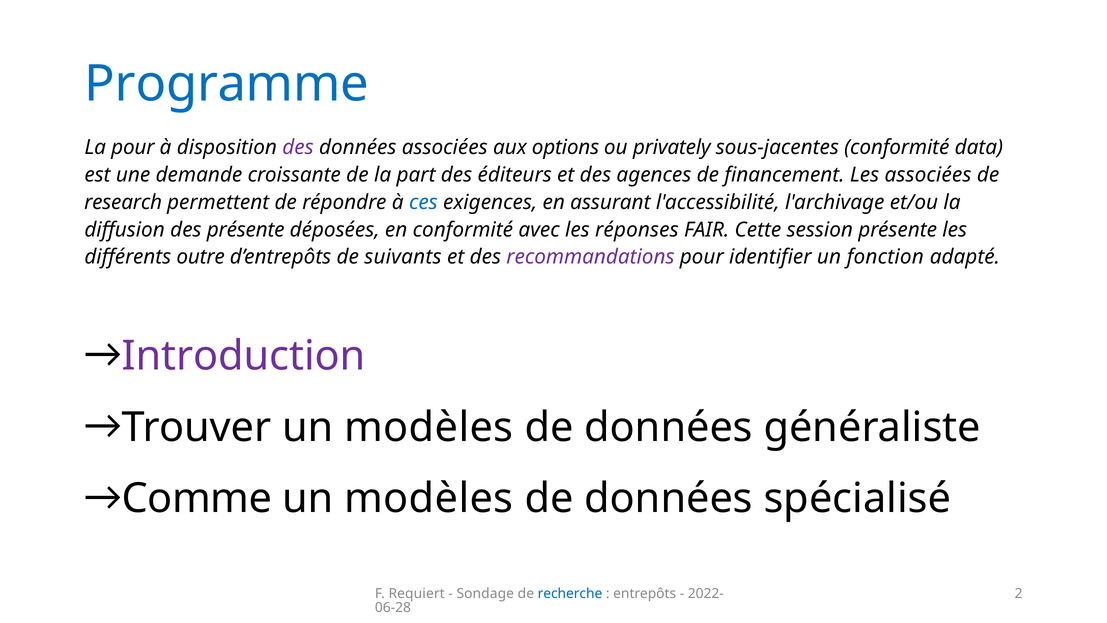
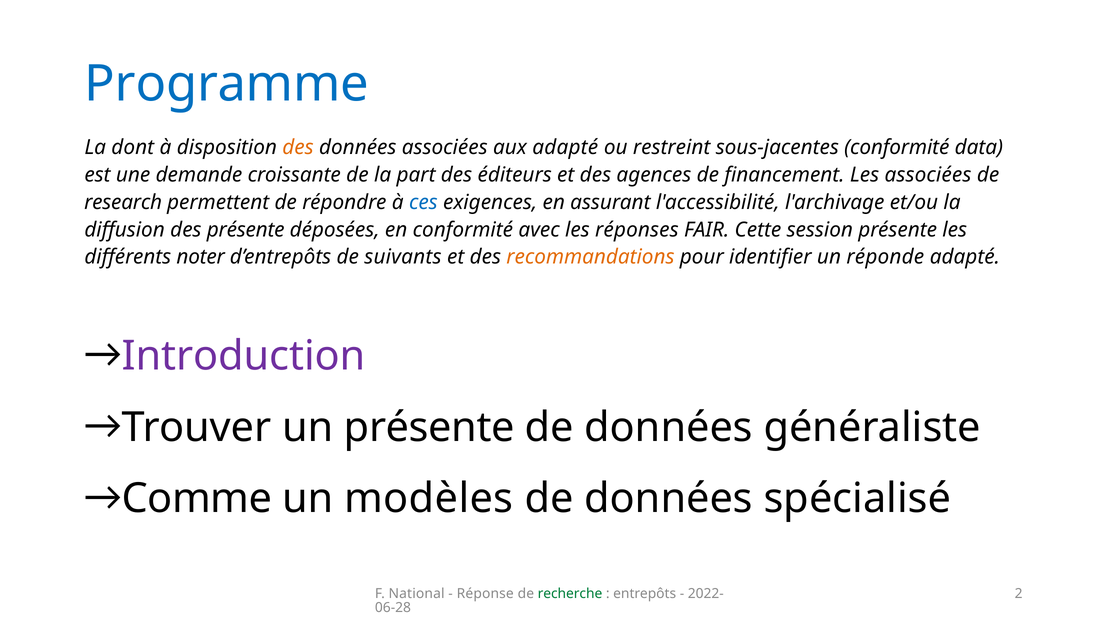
La pour: pour -> dont
des at (298, 147) colour: purple -> orange
aux options: options -> adapté
privately: privately -> restreint
outre: outre -> noter
recommandations colour: purple -> orange
fonction: fonction -> réponde
Trouver un modèles: modèles -> présente
Requiert: Requiert -> National
Sondage: Sondage -> Réponse
recherche colour: blue -> green
